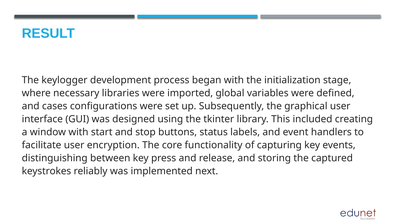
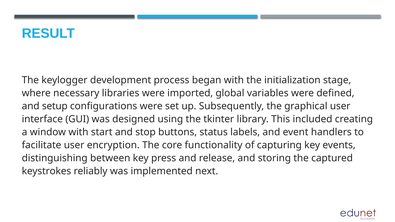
cases: cases -> setup
